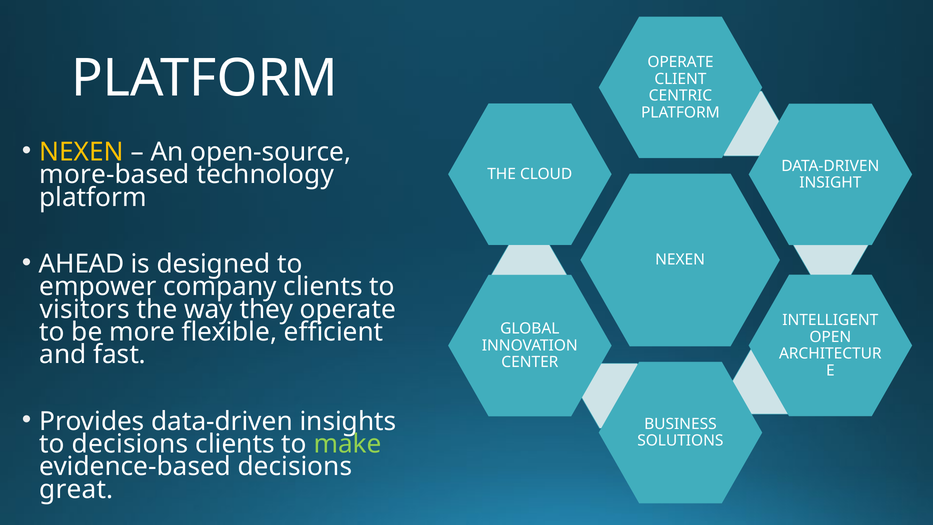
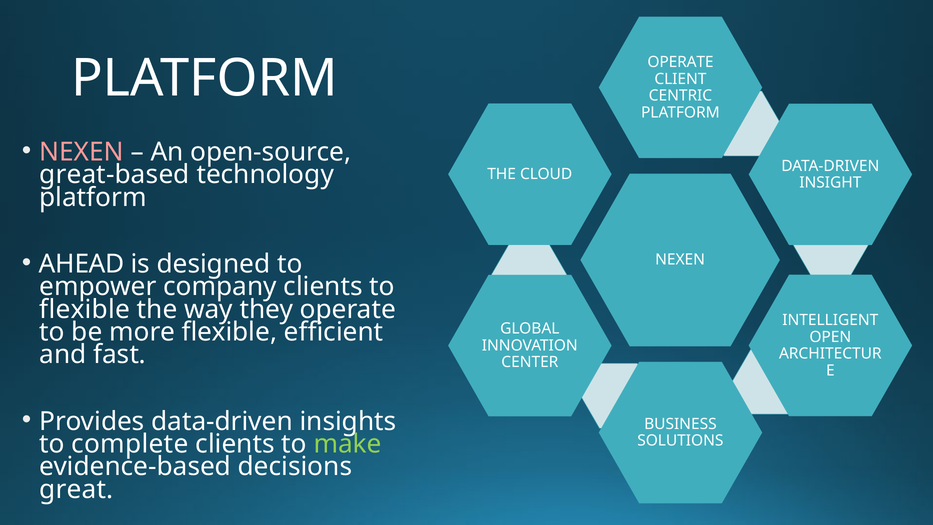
NEXEN at (82, 152) colour: yellow -> pink
more-based: more-based -> great-based
visitors at (85, 309): visitors -> flexible
to decisions: decisions -> complete
